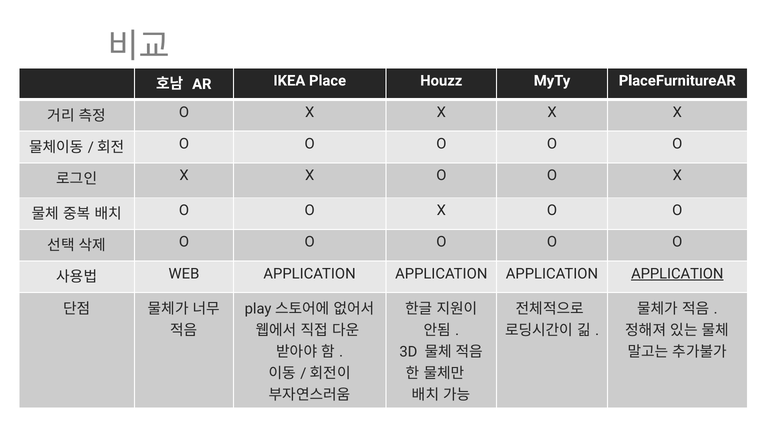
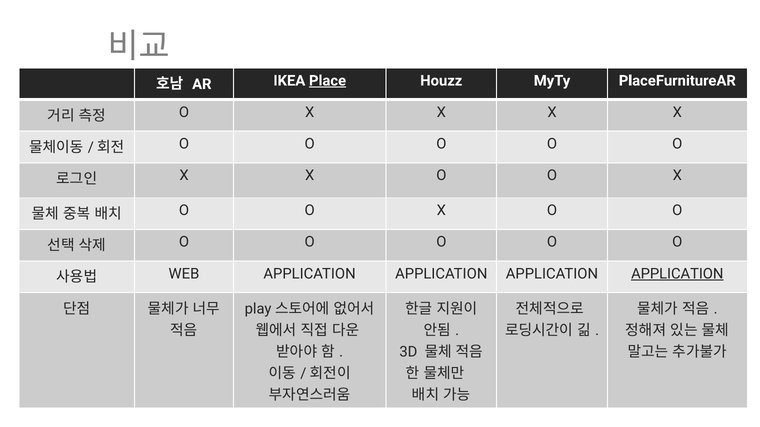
Place underline: none -> present
